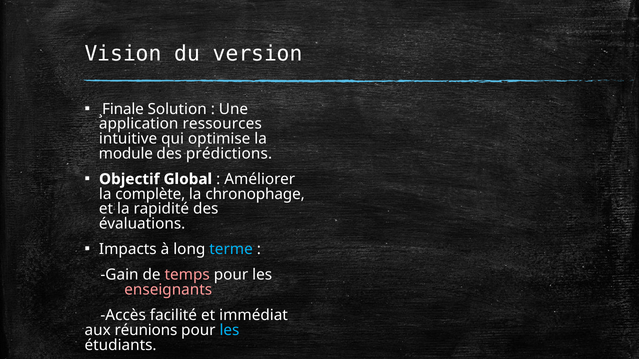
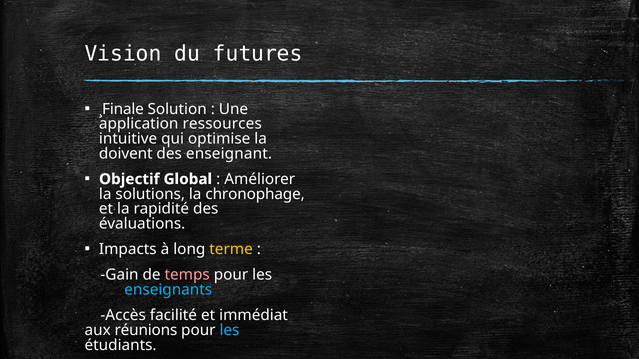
version: version -> futures
module: module -> doivent
prédictions: prédictions -> enseignant
complète: complète -> solutions
terme colour: light blue -> yellow
enseignants colour: pink -> light blue
